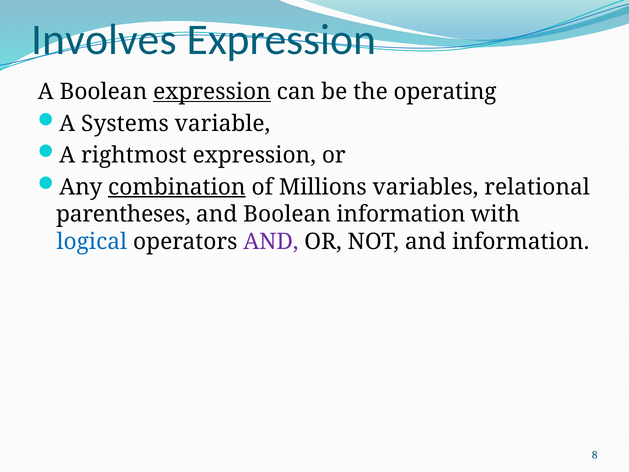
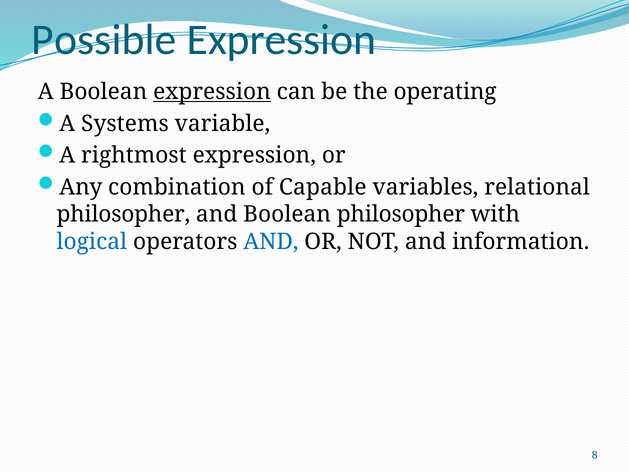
Involves: Involves -> Possible
combination underline: present -> none
Millions: Millions -> Capable
parentheses at (123, 214): parentheses -> philosopher
Boolean information: information -> philosopher
AND at (271, 241) colour: purple -> blue
